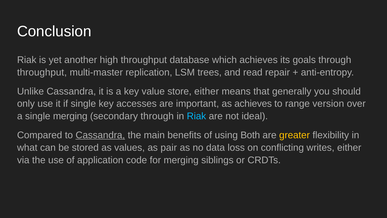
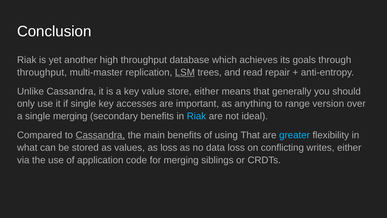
LSM underline: none -> present
as achieves: achieves -> anything
secondary through: through -> benefits
using Both: Both -> That
greater colour: yellow -> light blue
as pair: pair -> loss
